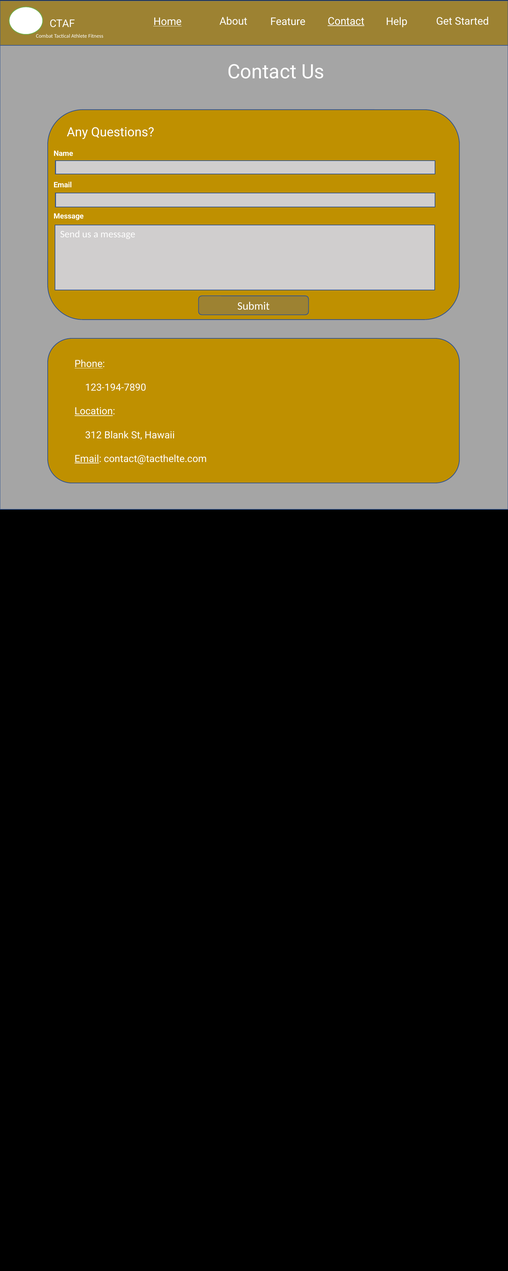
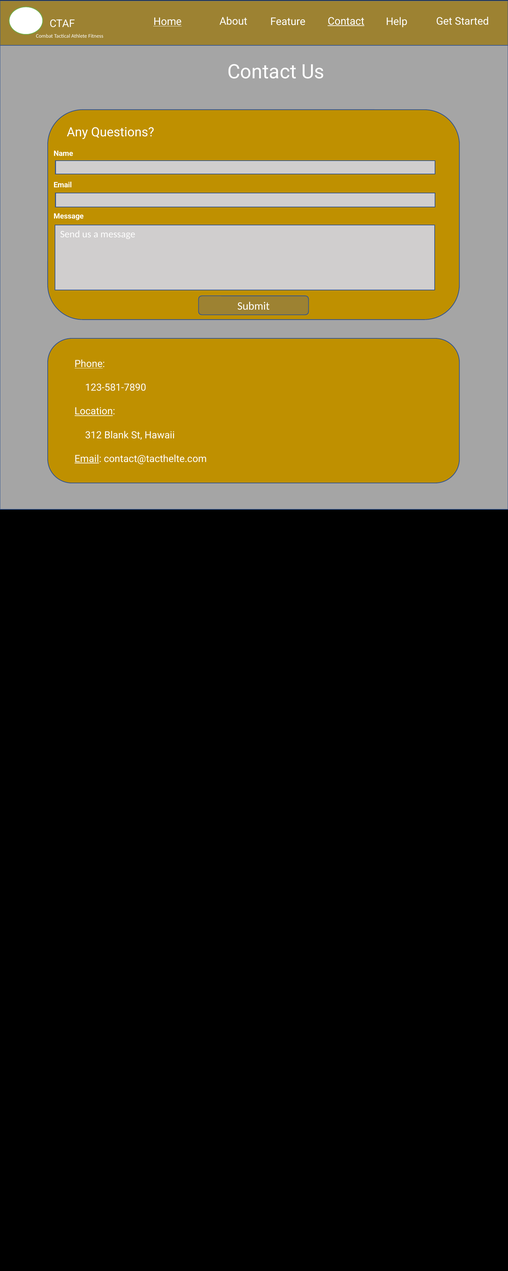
123-194-7890: 123-194-7890 -> 123-581-7890
